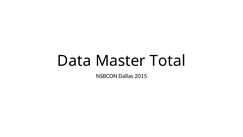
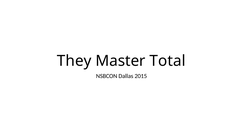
Data: Data -> They
